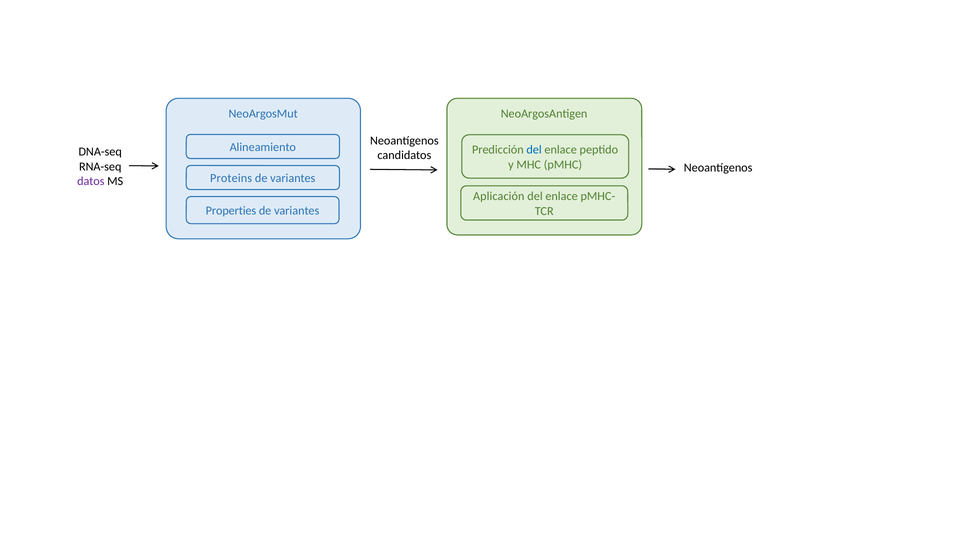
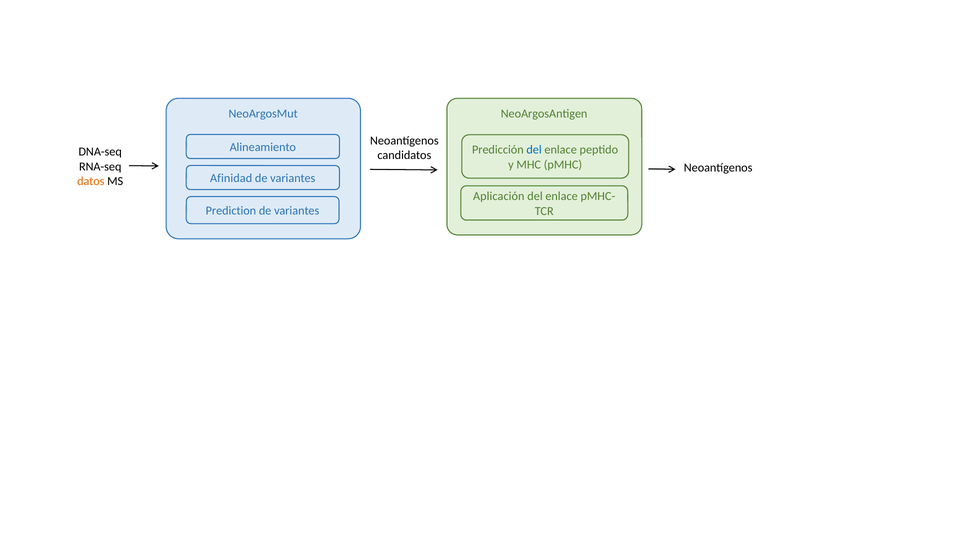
Proteins: Proteins -> Afinidad
datos colour: purple -> orange
Properties: Properties -> Prediction
